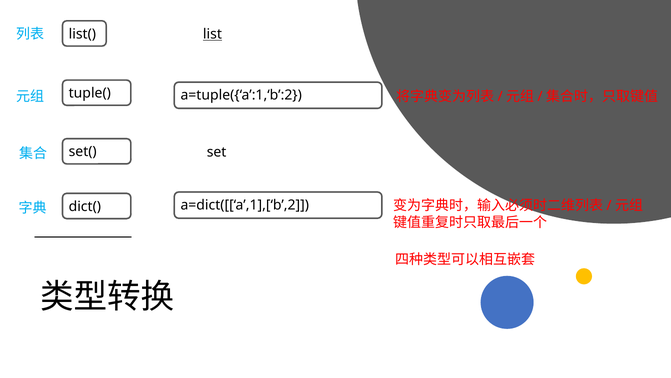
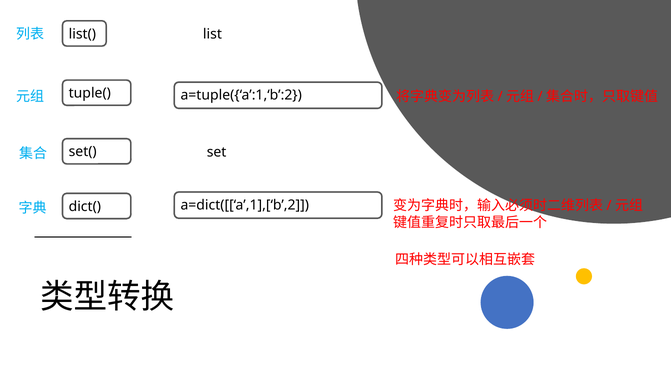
list underline: present -> none
